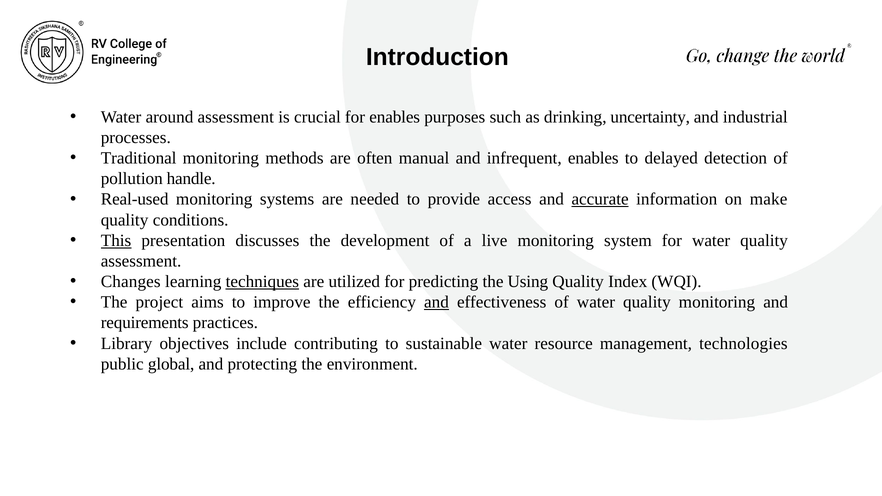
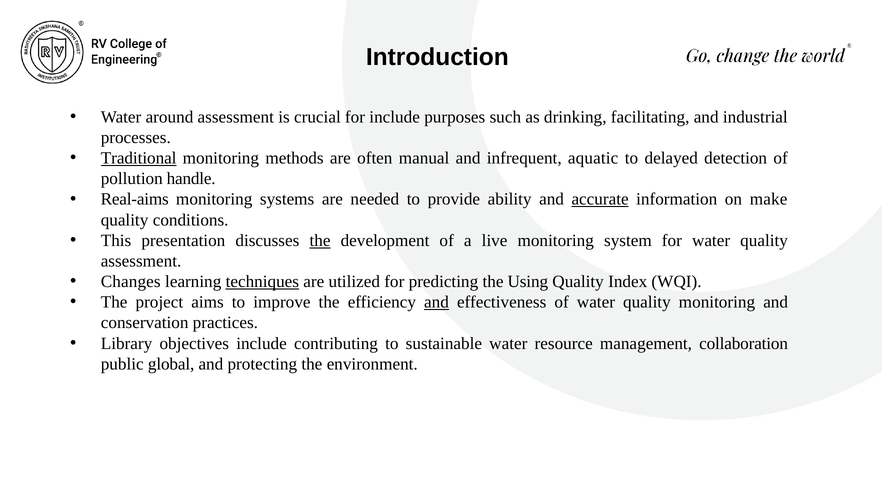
for enables: enables -> include
uncertainty: uncertainty -> facilitating
Traditional underline: none -> present
infrequent enables: enables -> aquatic
Real-used: Real-used -> Real-aims
access: access -> ability
This underline: present -> none
the at (320, 241) underline: none -> present
requirements: requirements -> conservation
technologies: technologies -> collaboration
